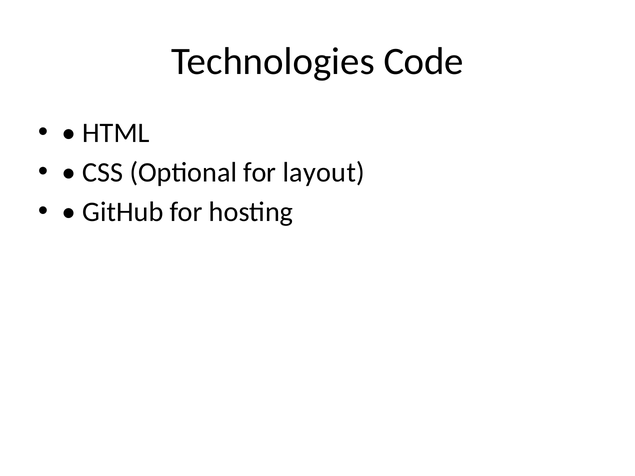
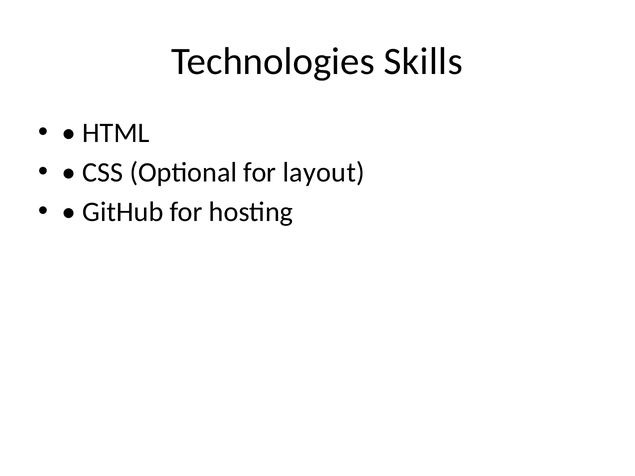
Code: Code -> Skills
